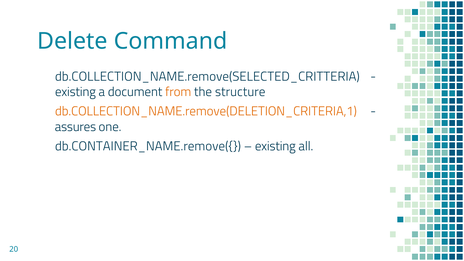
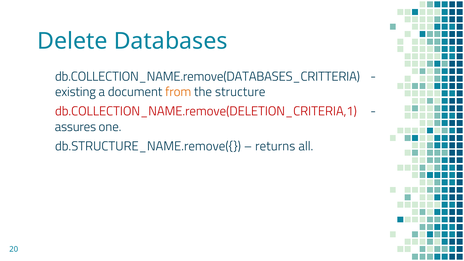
Command: Command -> Databases
db.COLLECTION_NAME.remove(SELECTED_CRITTERIA: db.COLLECTION_NAME.remove(SELECTED_CRITTERIA -> db.COLLECTION_NAME.remove(DATABASES_CRITTERIA
db.COLLECTION_NAME.remove(DELETION_CRITERIA,1 colour: orange -> red
db.CONTAINER_NAME.remove({: db.CONTAINER_NAME.remove({ -> db.STRUCTURE_NAME.remove({
existing at (275, 146): existing -> returns
